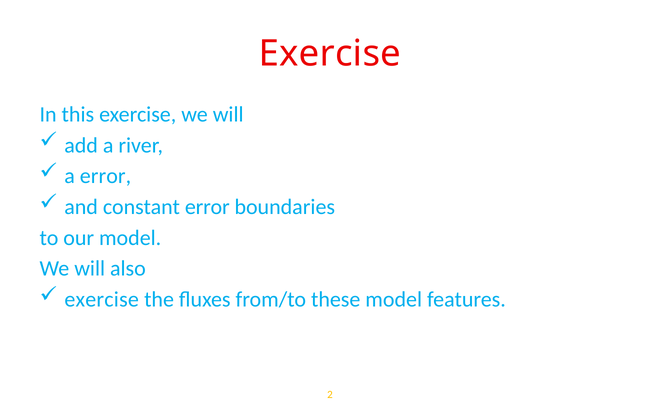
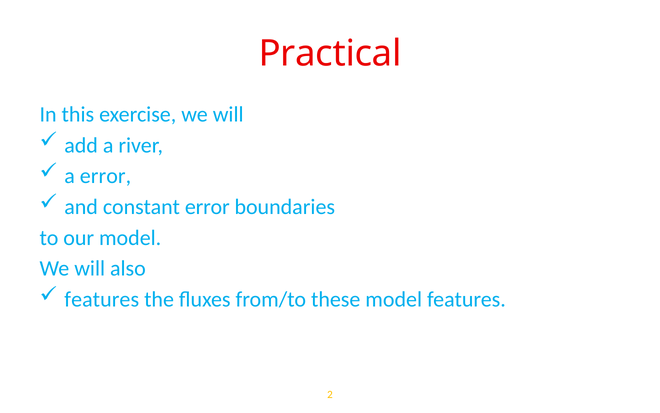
Exercise at (330, 53): Exercise -> Practical
exercise at (102, 299): exercise -> features
